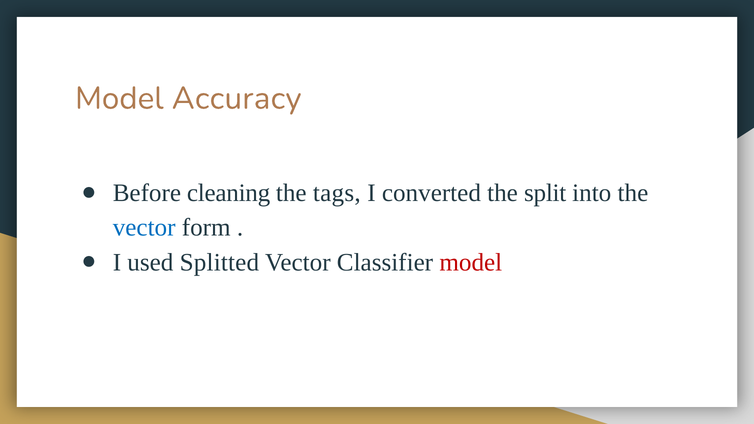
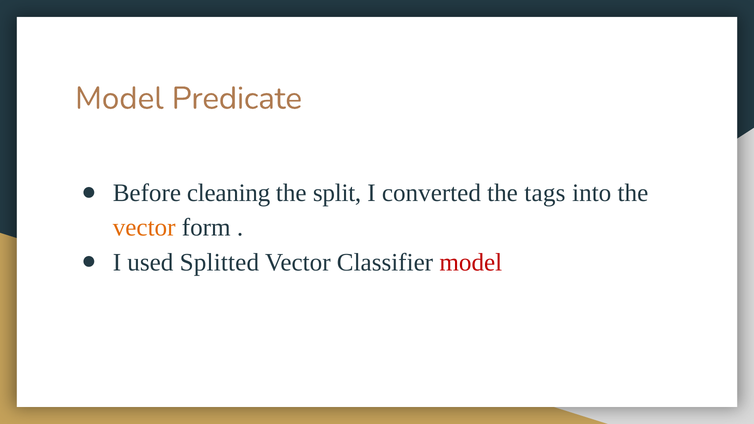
Accuracy: Accuracy -> Predicate
tags: tags -> split
split: split -> tags
vector at (144, 228) colour: blue -> orange
